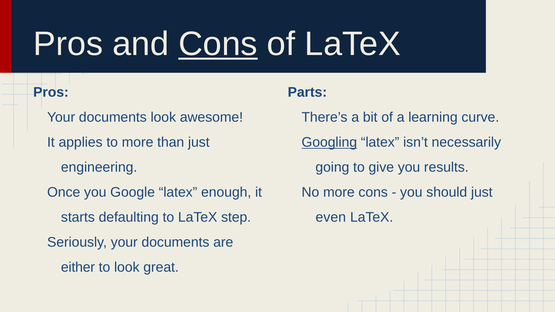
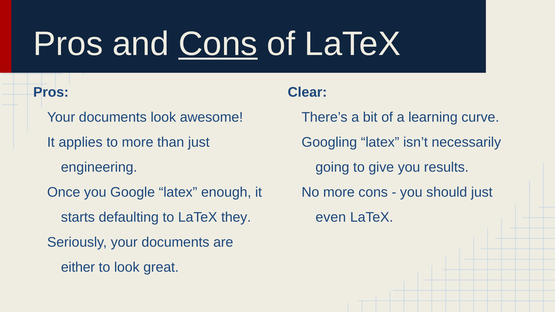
Parts: Parts -> Clear
Googling underline: present -> none
step: step -> they
